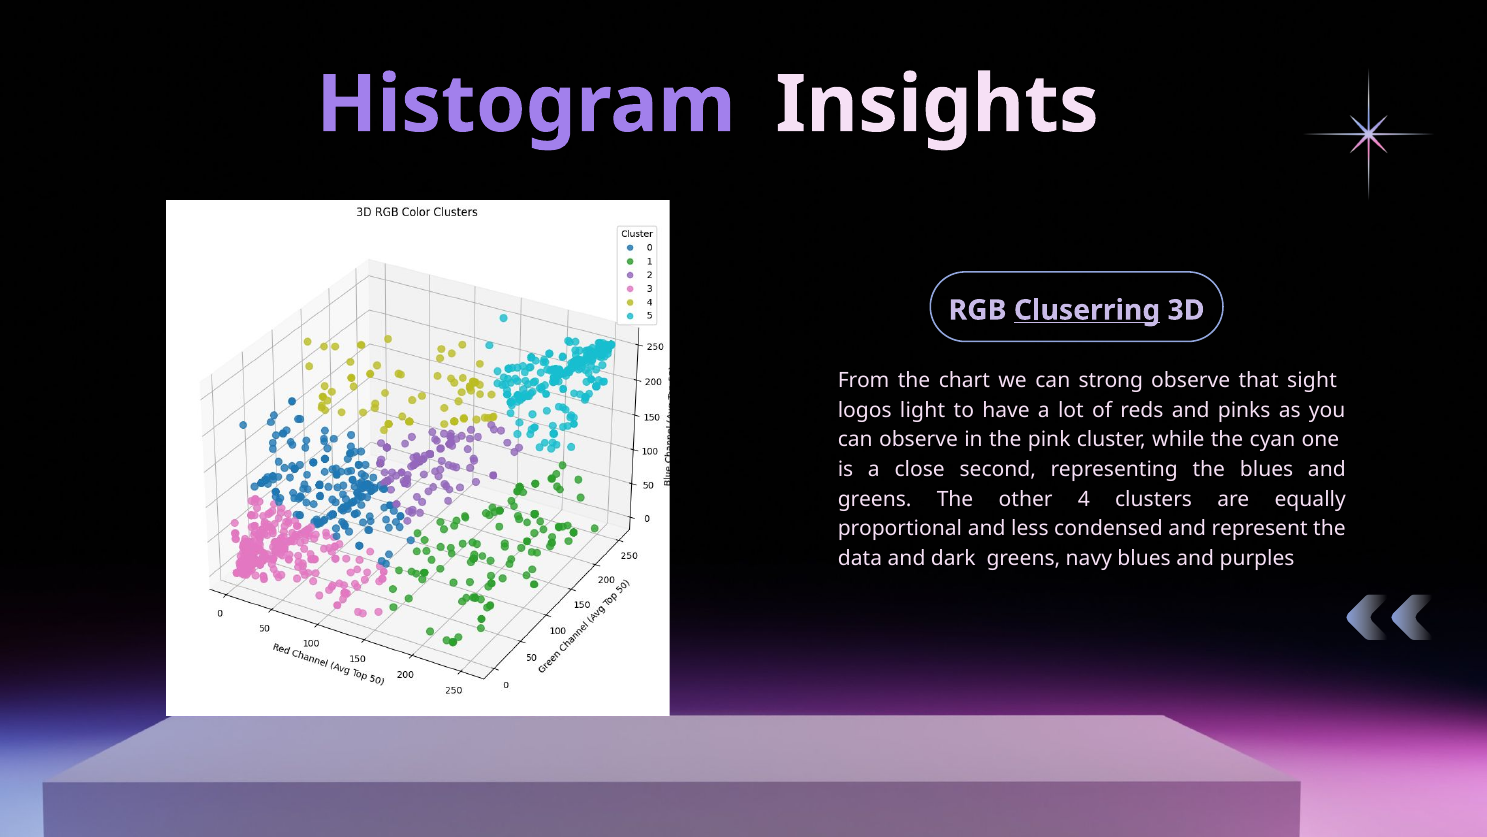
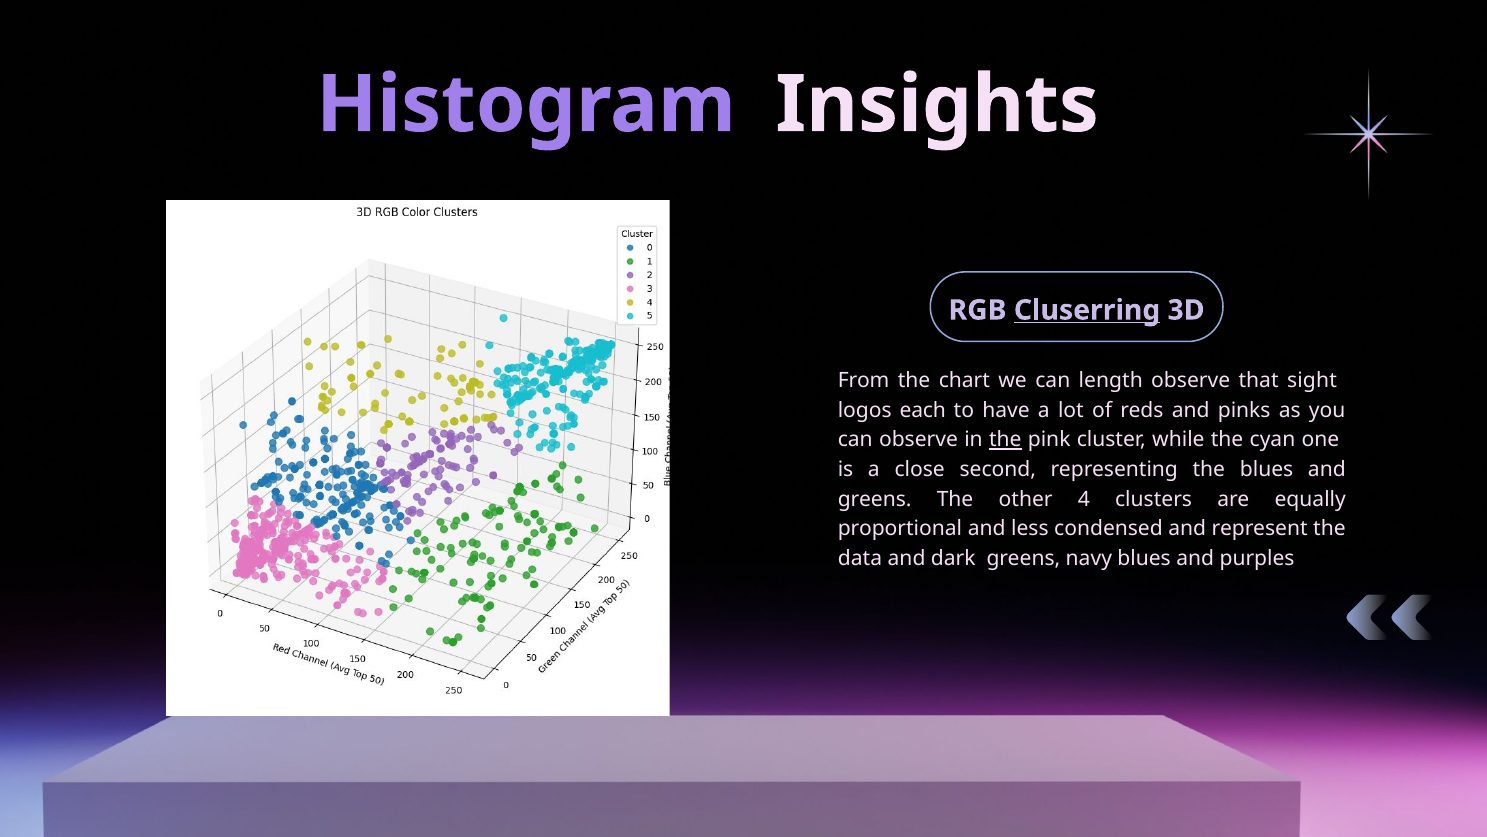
strong: strong -> length
light: light -> each
the at (1005, 440) underline: none -> present
